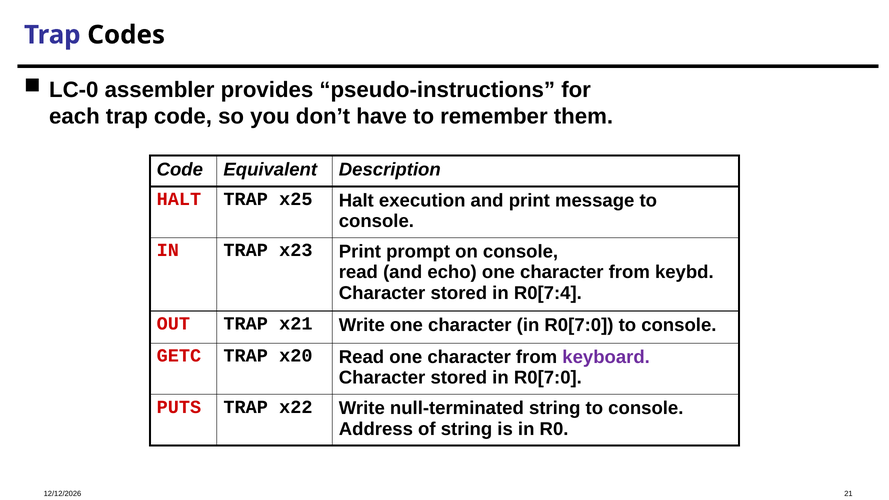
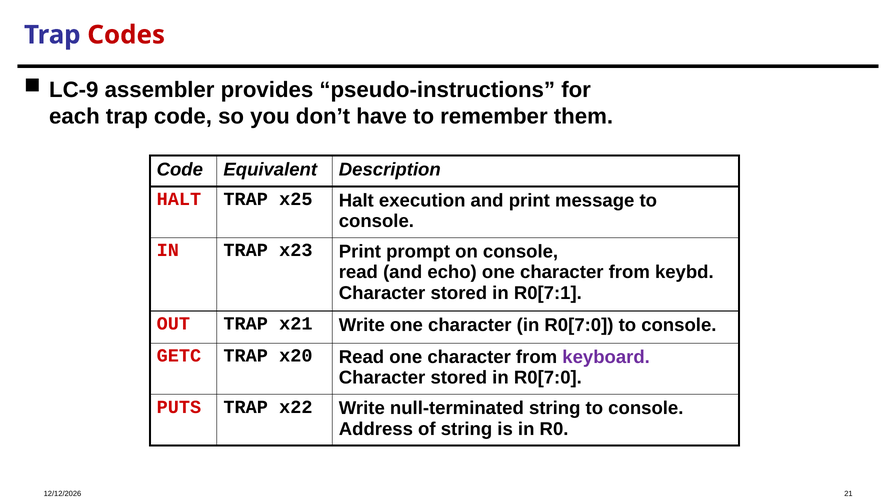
Codes colour: black -> red
LC-0: LC-0 -> LC-9
R0[7:4: R0[7:4 -> R0[7:1
